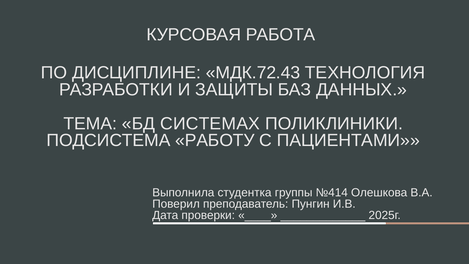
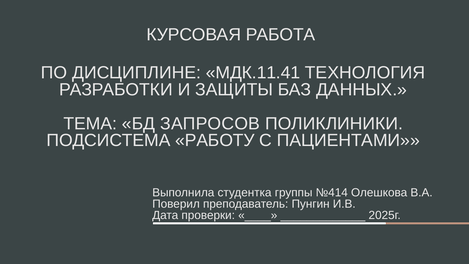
МДК.72.43: МДК.72.43 -> МДК.11.41
СИСТЕМАХ: СИСТЕМАХ -> ЗАПРОСОВ
